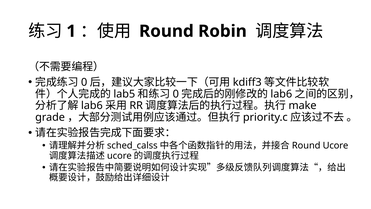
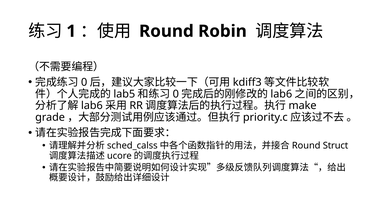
Round Ucore: Ucore -> Struct
